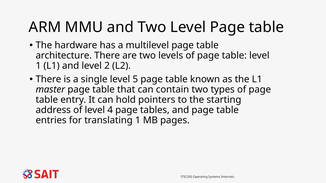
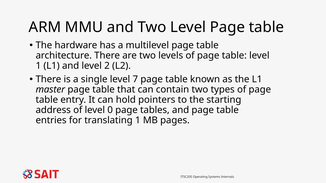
5: 5 -> 7
4: 4 -> 0
